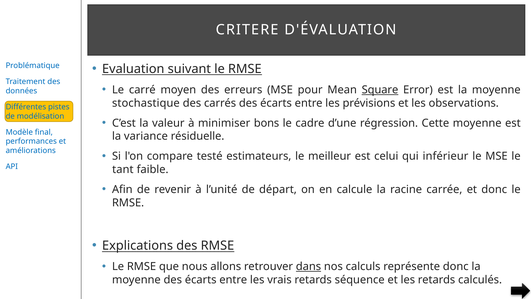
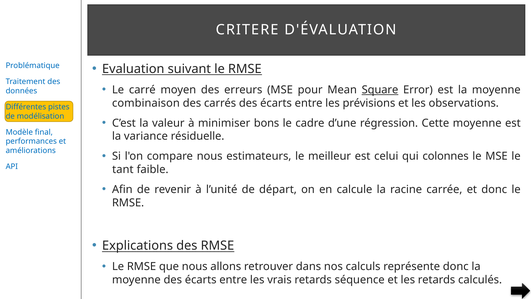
stochastique: stochastique -> combinaison
compare testé: testé -> nous
inférieur: inférieur -> colonnes
dans underline: present -> none
